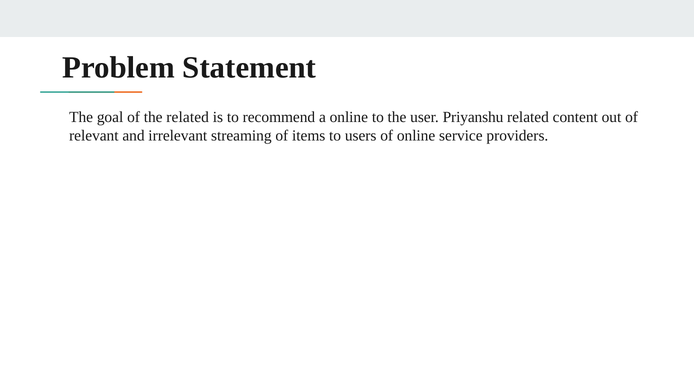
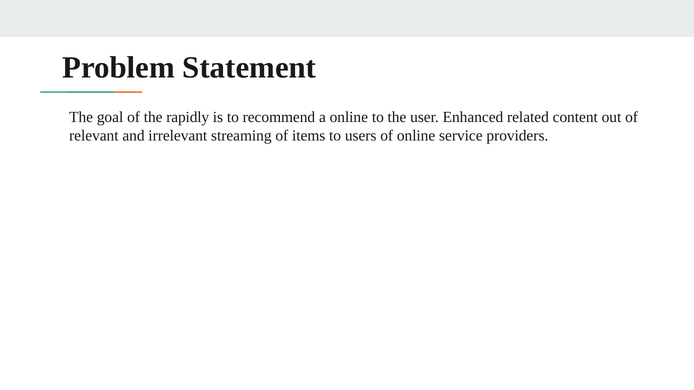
the related: related -> rapidly
Priyanshu: Priyanshu -> Enhanced
